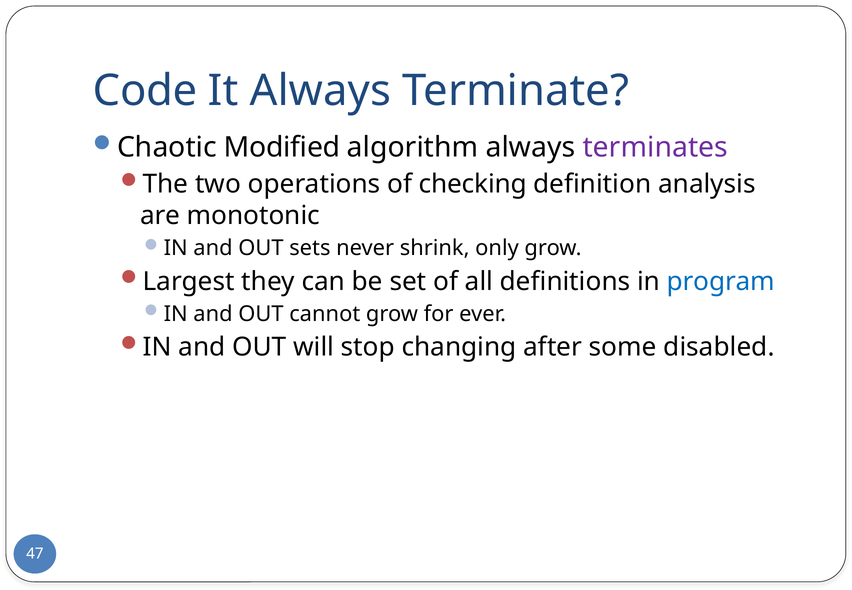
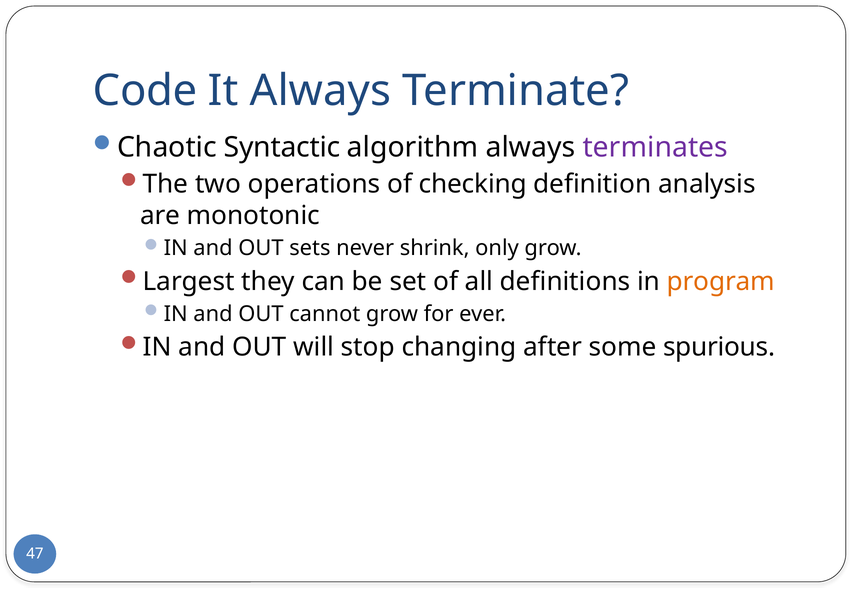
Modified: Modified -> Syntactic
program colour: blue -> orange
disabled: disabled -> spurious
